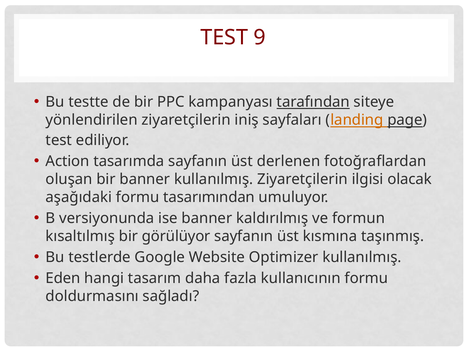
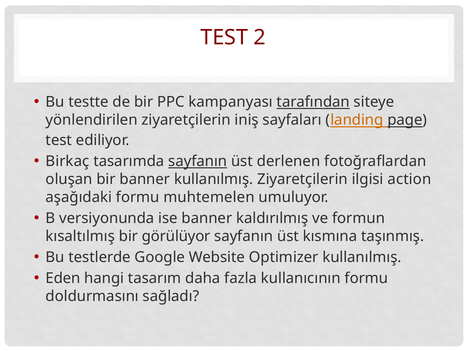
9: 9 -> 2
Action: Action -> Birkaç
sayfanın at (198, 161) underline: none -> present
olacak: olacak -> action
tasarımından: tasarımından -> muhtemelen
